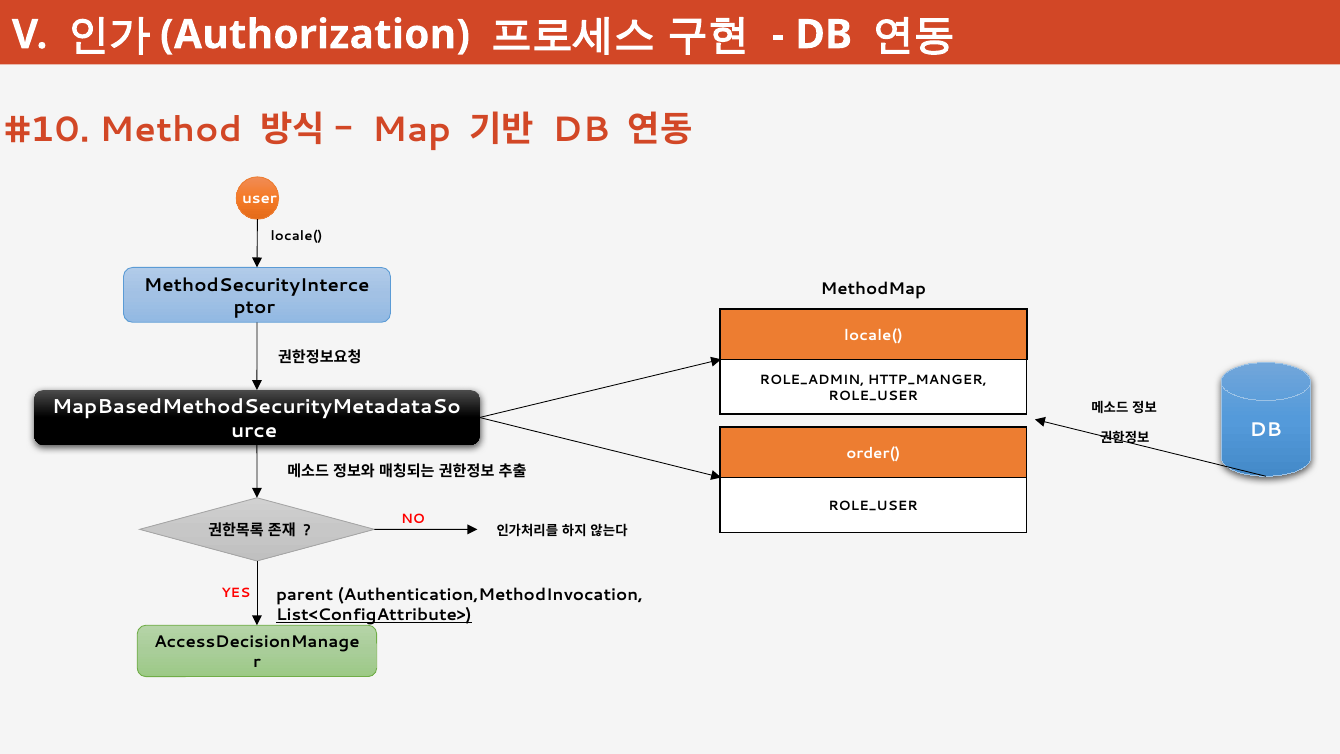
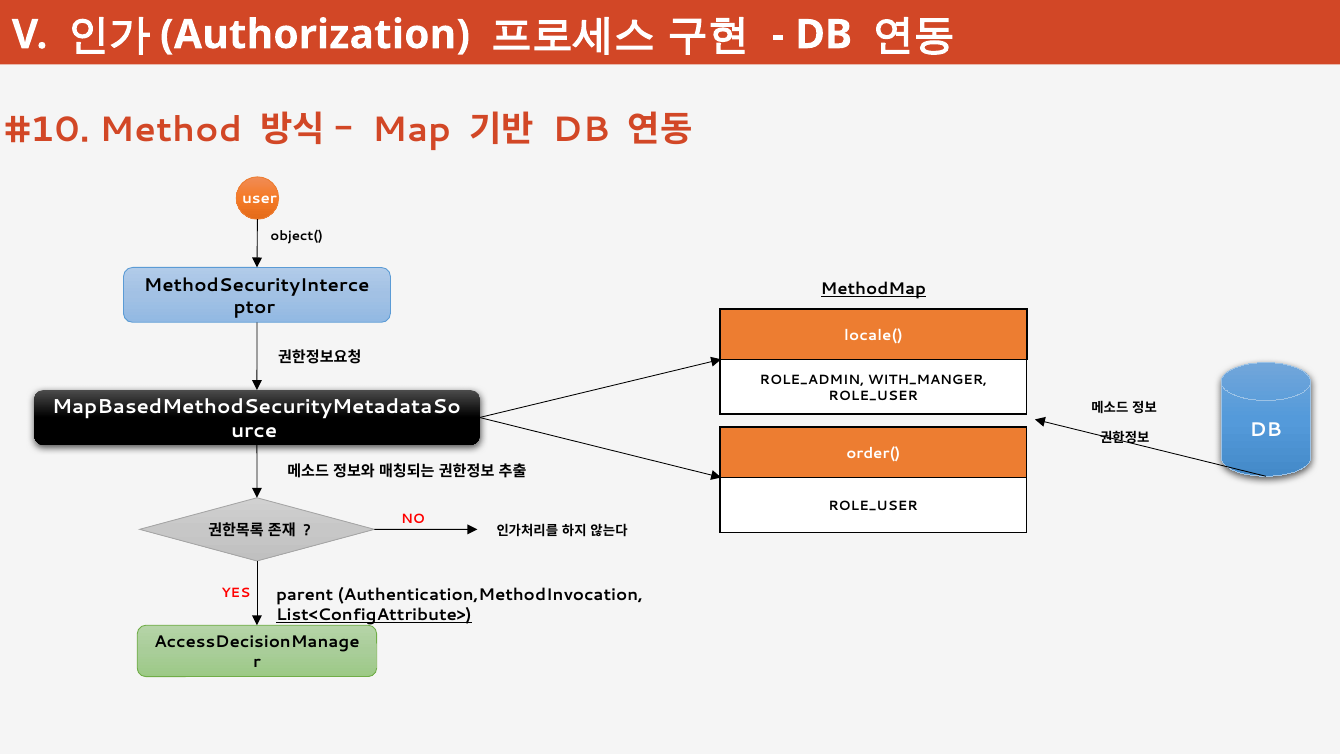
locale( at (297, 236): locale( -> object(
MethodMap underline: none -> present
HTTP_MANGER: HTTP_MANGER -> WITH_MANGER
